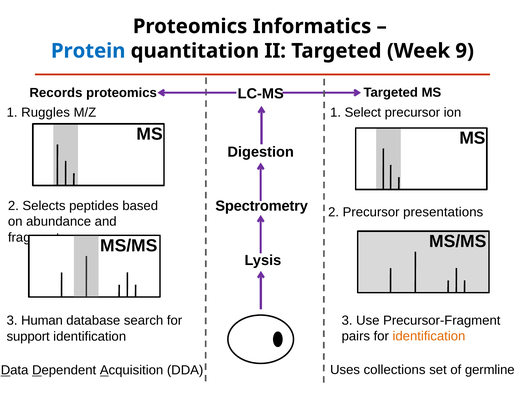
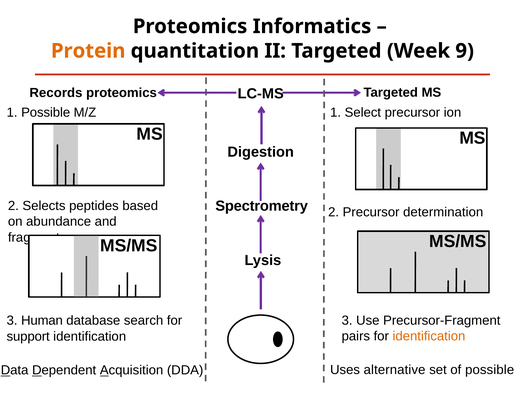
Protein colour: blue -> orange
1 Ruggles: Ruggles -> Possible
presentations: presentations -> determination
collections: collections -> alternative
of germline: germline -> possible
